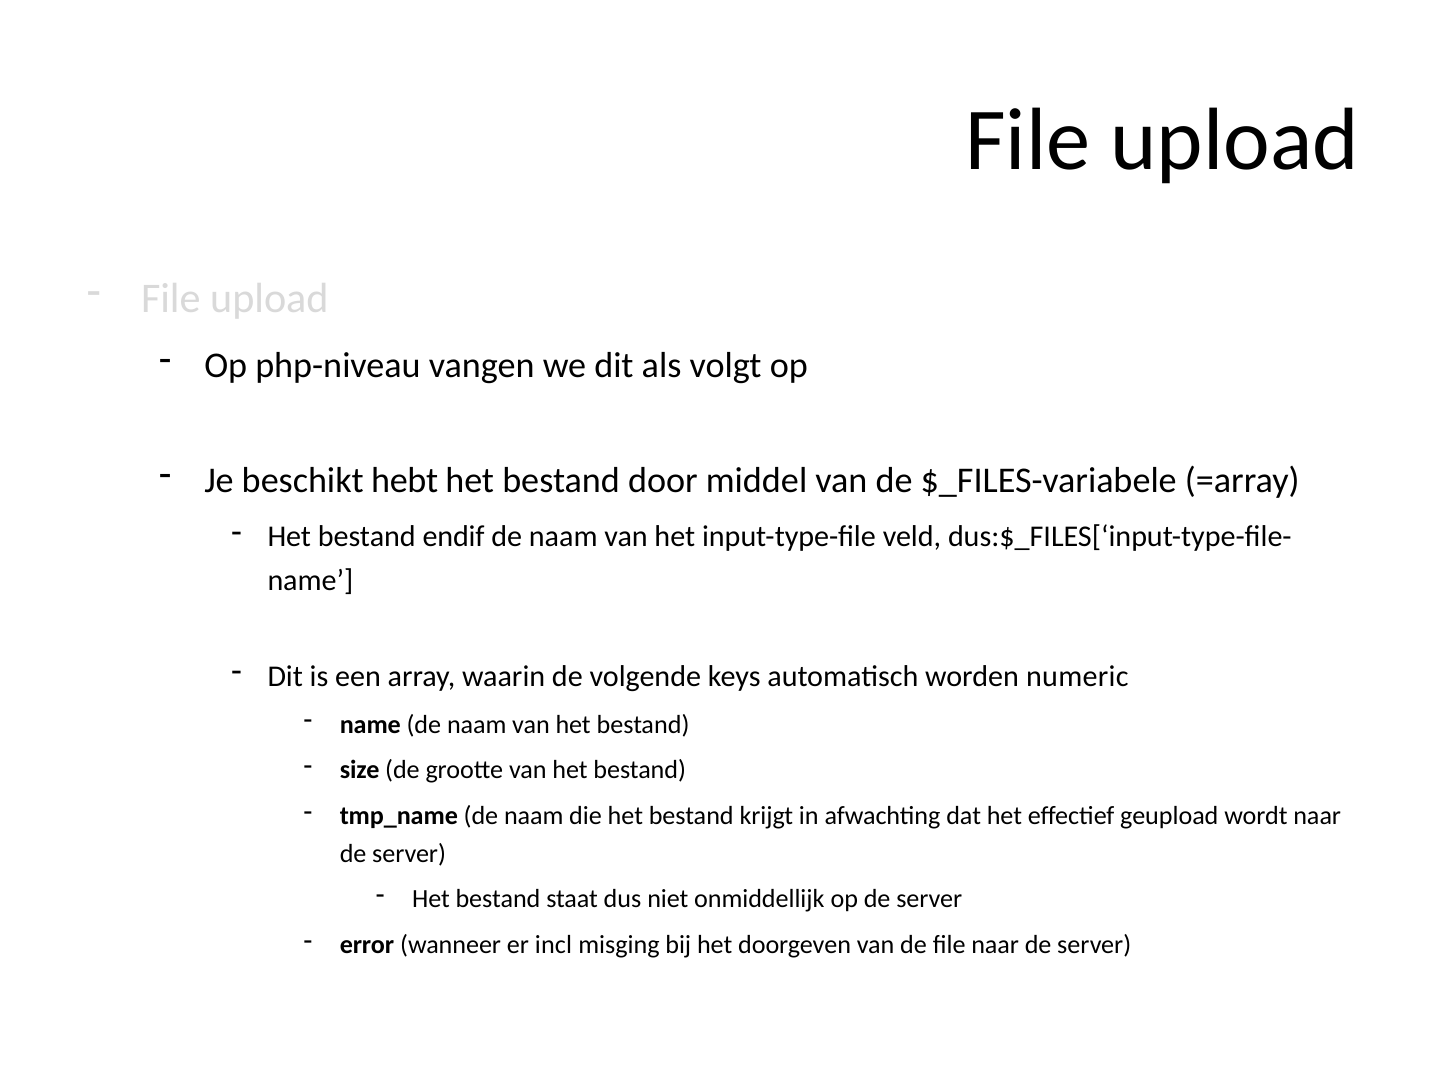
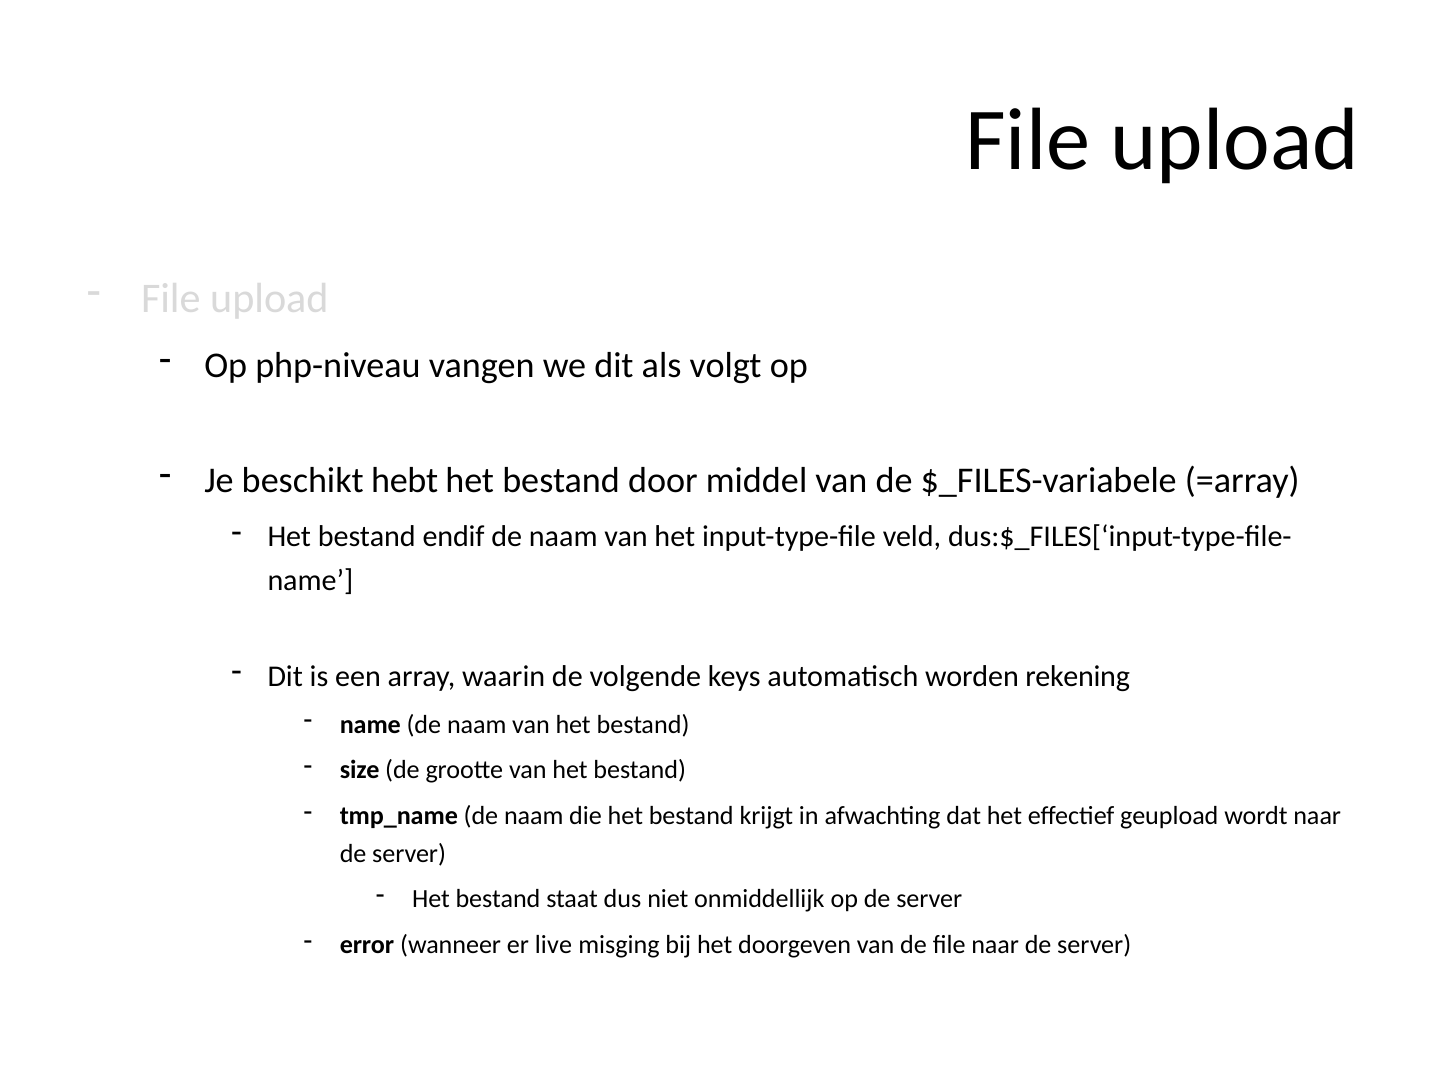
numeric: numeric -> rekening
incl: incl -> live
